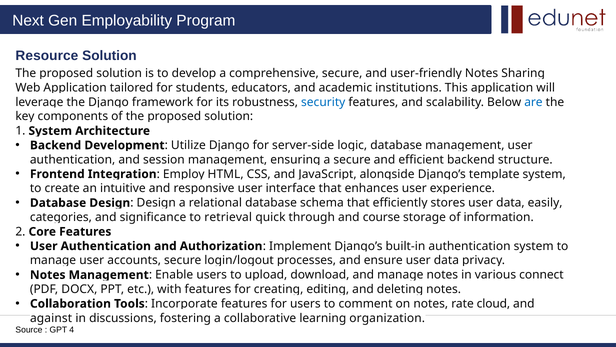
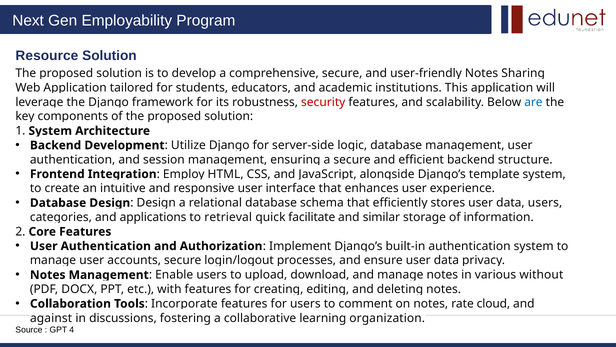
security colour: blue -> red
easily at (545, 203): easily -> users
significance: significance -> applications
through: through -> facilitate
course: course -> similar
connect: connect -> without
